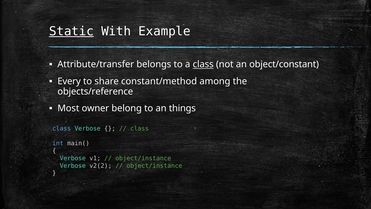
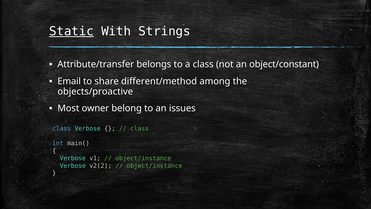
Example: Example -> Strings
class at (203, 64) underline: present -> none
Every: Every -> Email
constant/method: constant/method -> different/method
objects/reference: objects/reference -> objects/proactive
things: things -> issues
